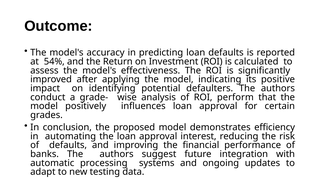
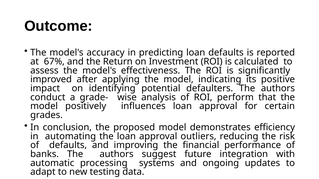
54%: 54% -> 67%
interest: interest -> outliers
